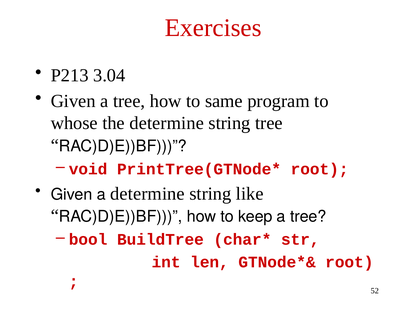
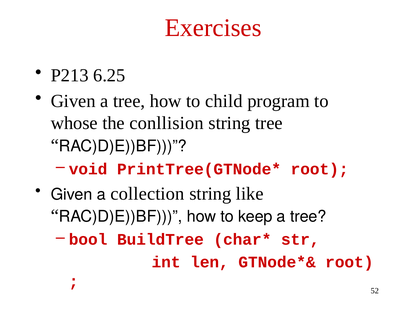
3.04: 3.04 -> 6.25
same: same -> child
the determine: determine -> conllision
a determine: determine -> collection
